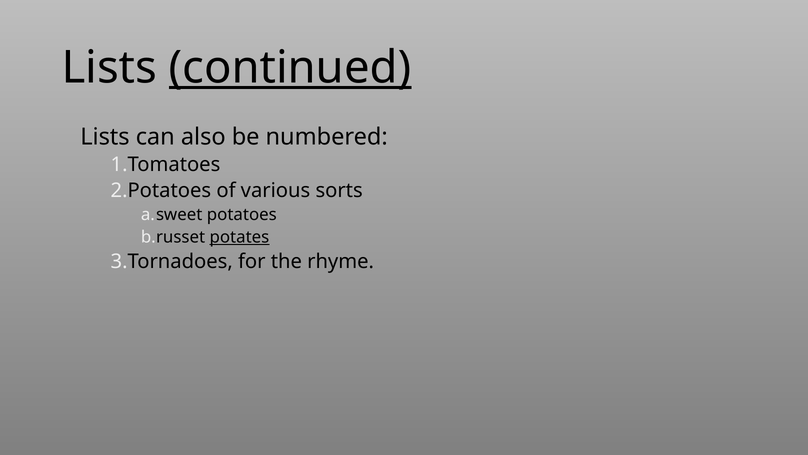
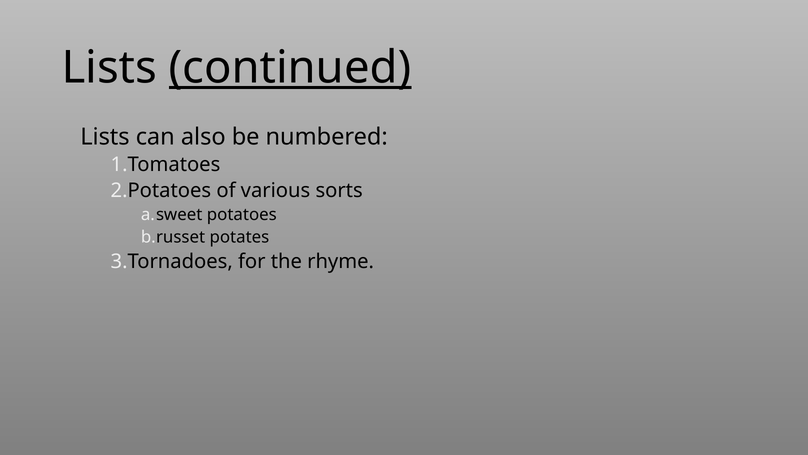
potates underline: present -> none
